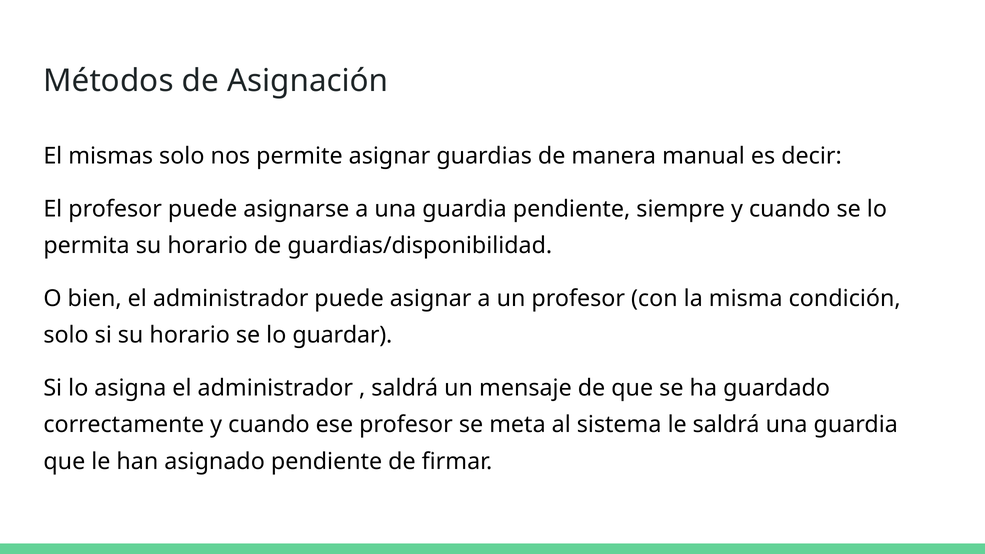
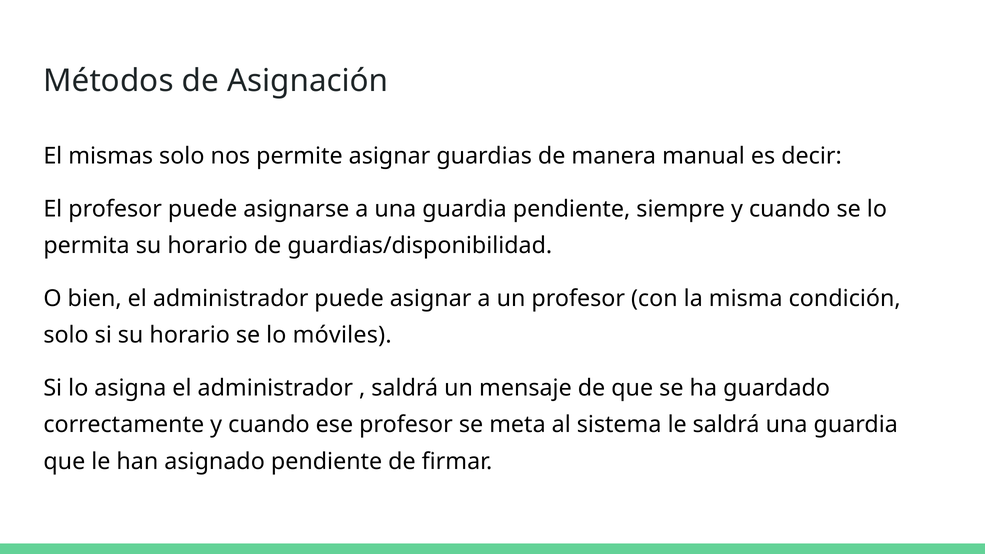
guardar: guardar -> móviles
